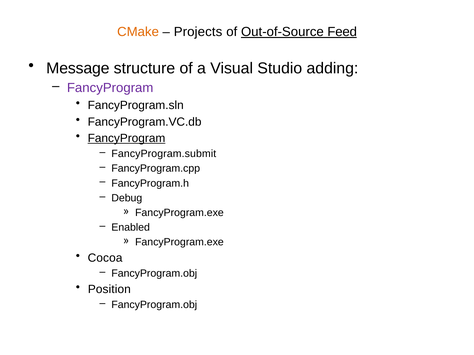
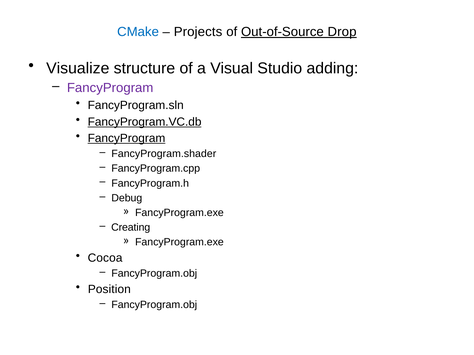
CMake colour: orange -> blue
Feed: Feed -> Drop
Message: Message -> Visualize
FancyProgram.VC.db underline: none -> present
FancyProgram.submit: FancyProgram.submit -> FancyProgram.shader
Enabled: Enabled -> Creating
